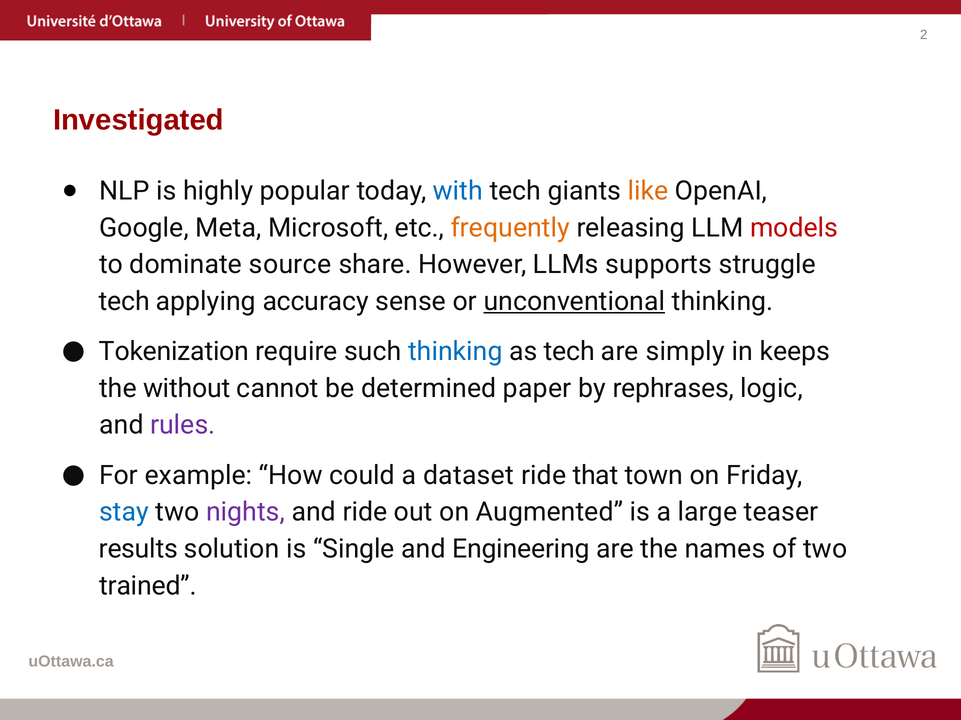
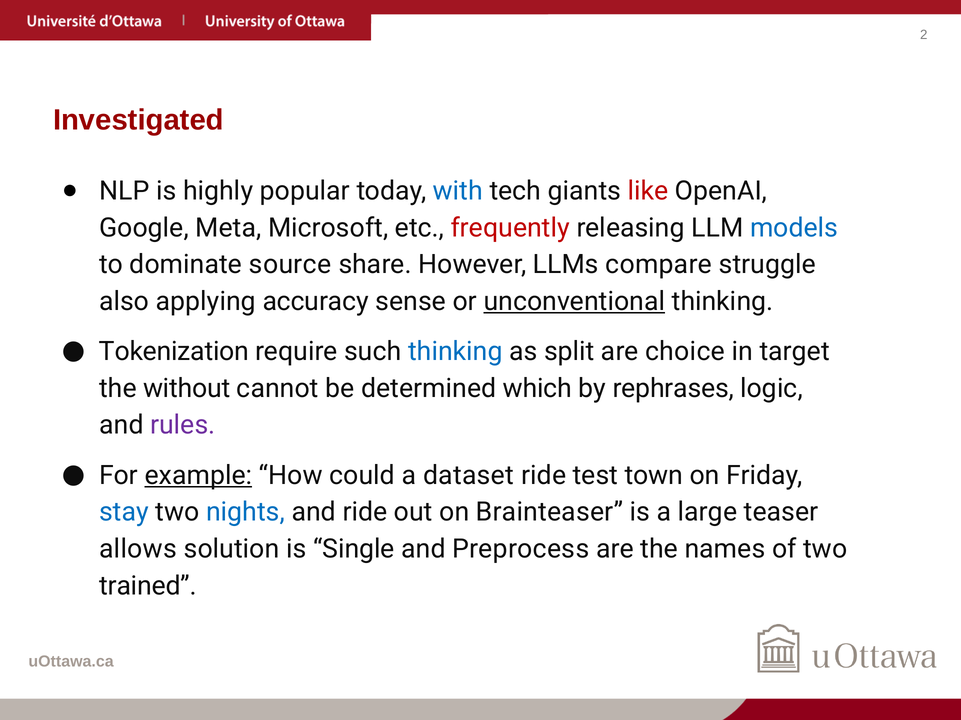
like colour: orange -> red
frequently colour: orange -> red
models colour: red -> blue
supports: supports -> compare
tech at (124, 302): tech -> also
as tech: tech -> split
simply: simply -> choice
keeps: keeps -> target
paper: paper -> which
example underline: none -> present
that: that -> test
nights colour: purple -> blue
Augmented: Augmented -> Brainteaser
results: results -> allows
Engineering: Engineering -> Preprocess
